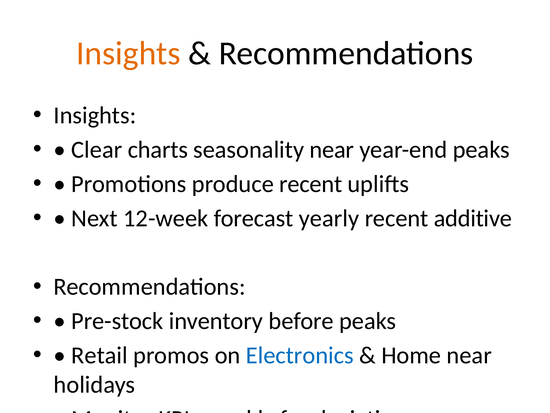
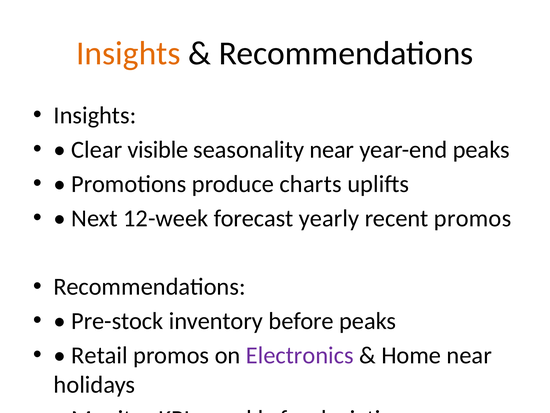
charts: charts -> visible
produce recent: recent -> charts
recent additive: additive -> promos
Electronics colour: blue -> purple
